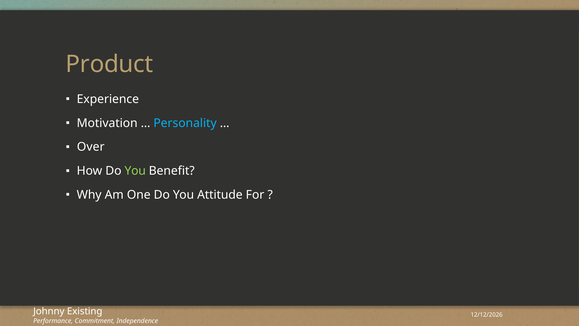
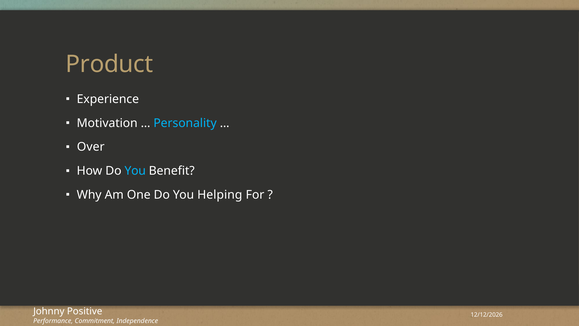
You at (135, 171) colour: light green -> light blue
Attitude: Attitude -> Helping
Existing: Existing -> Positive
